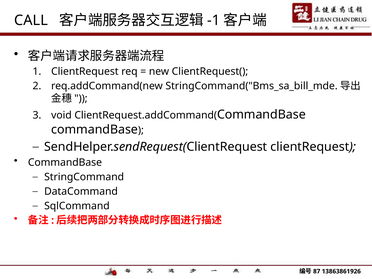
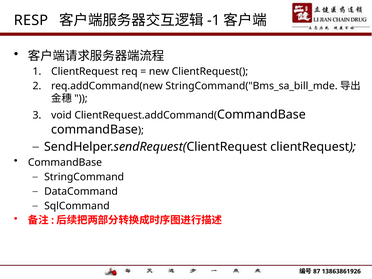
CALL: CALL -> RESP
